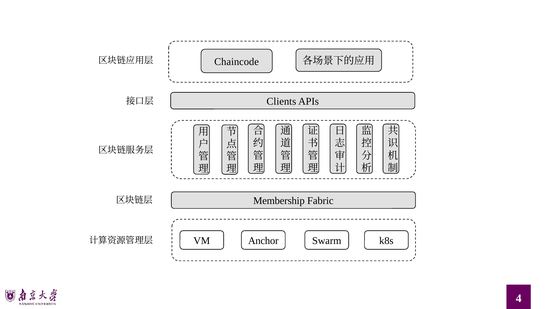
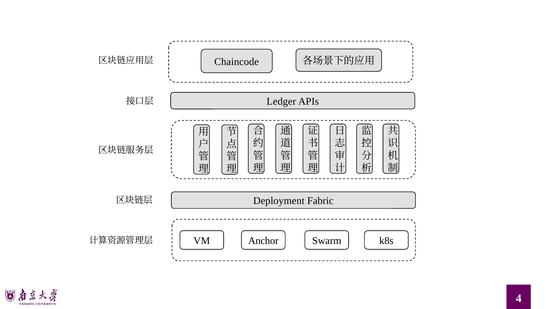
Clients: Clients -> Ledger
Membership: Membership -> Deployment
